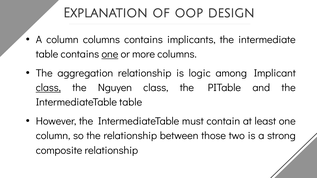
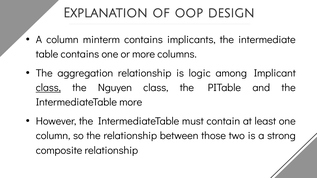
column columns: columns -> minterm
one at (110, 54) underline: present -> none
IntermediateTable table: table -> more
